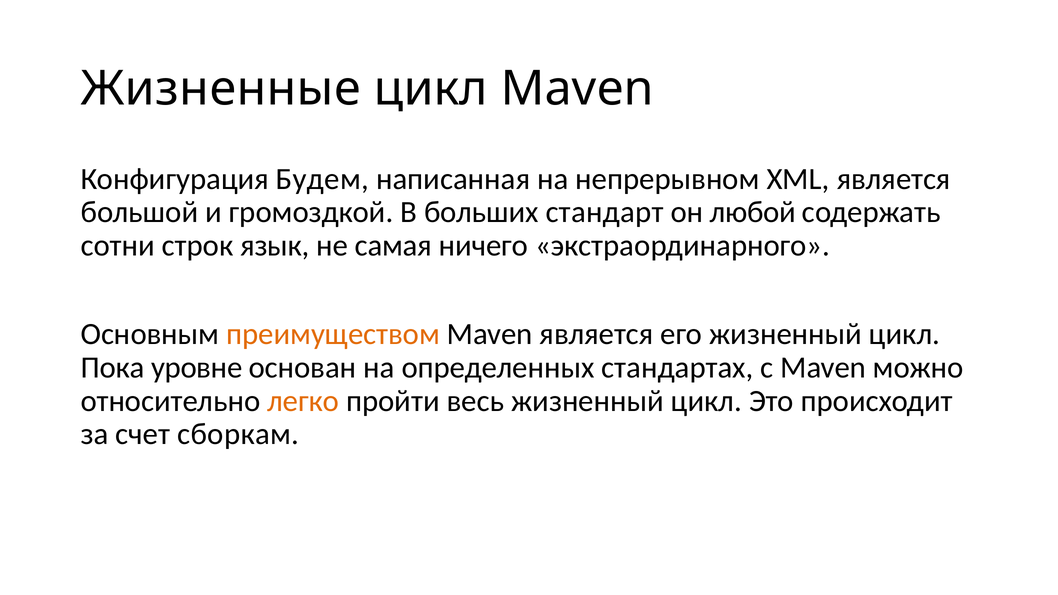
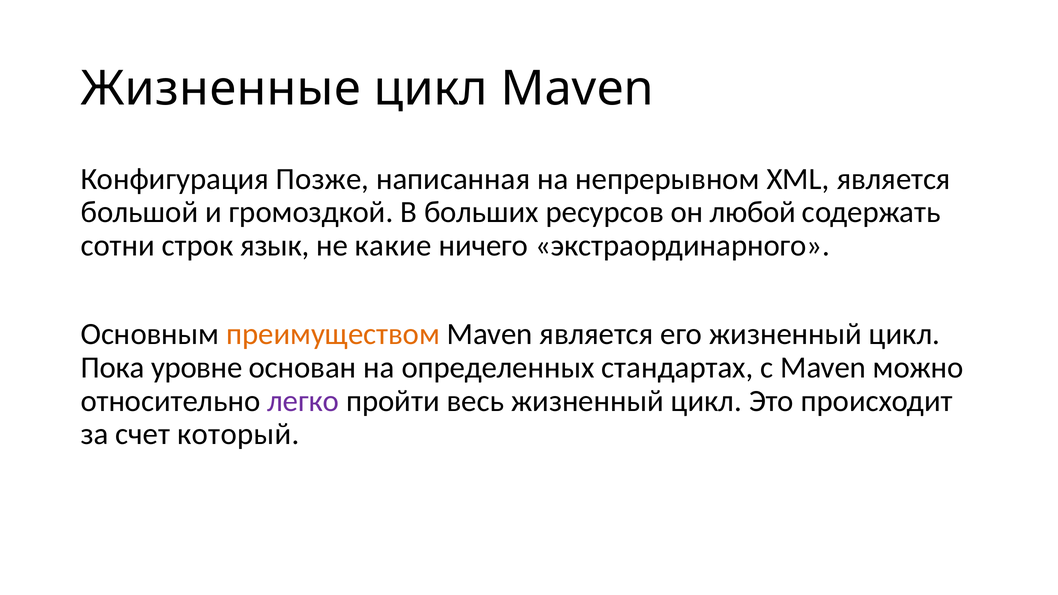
Будем: Будем -> Позже
стандарт: стандарт -> ресурсов
самая: самая -> какие
легко colour: orange -> purple
сборкам: сборкам -> который
